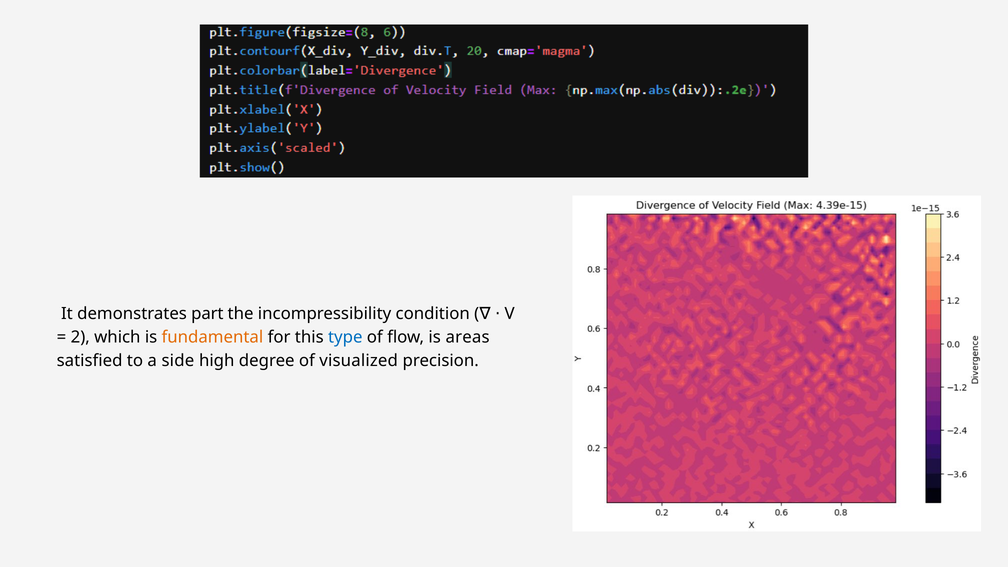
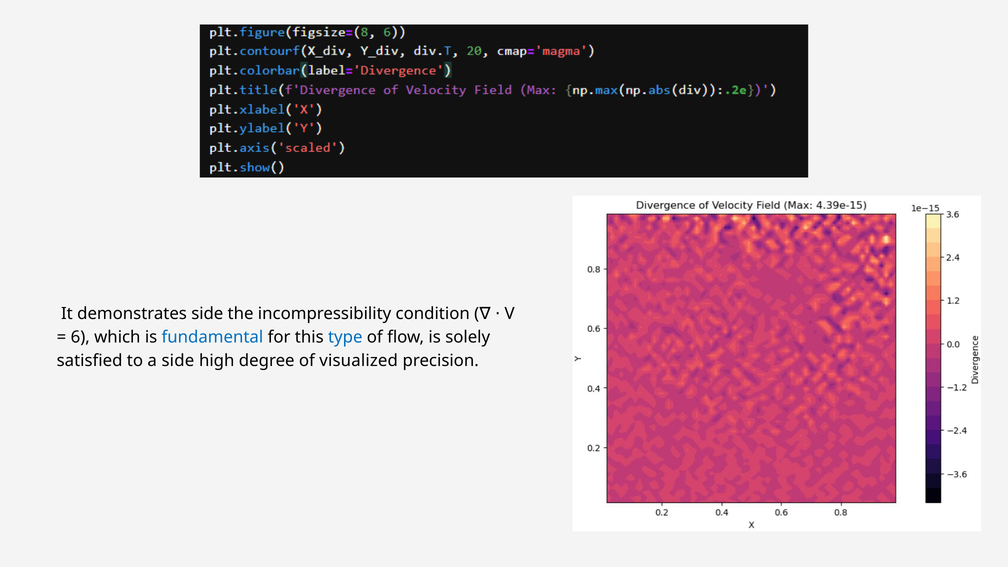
demonstrates part: part -> side
2: 2 -> 6
fundamental colour: orange -> blue
areas: areas -> solely
